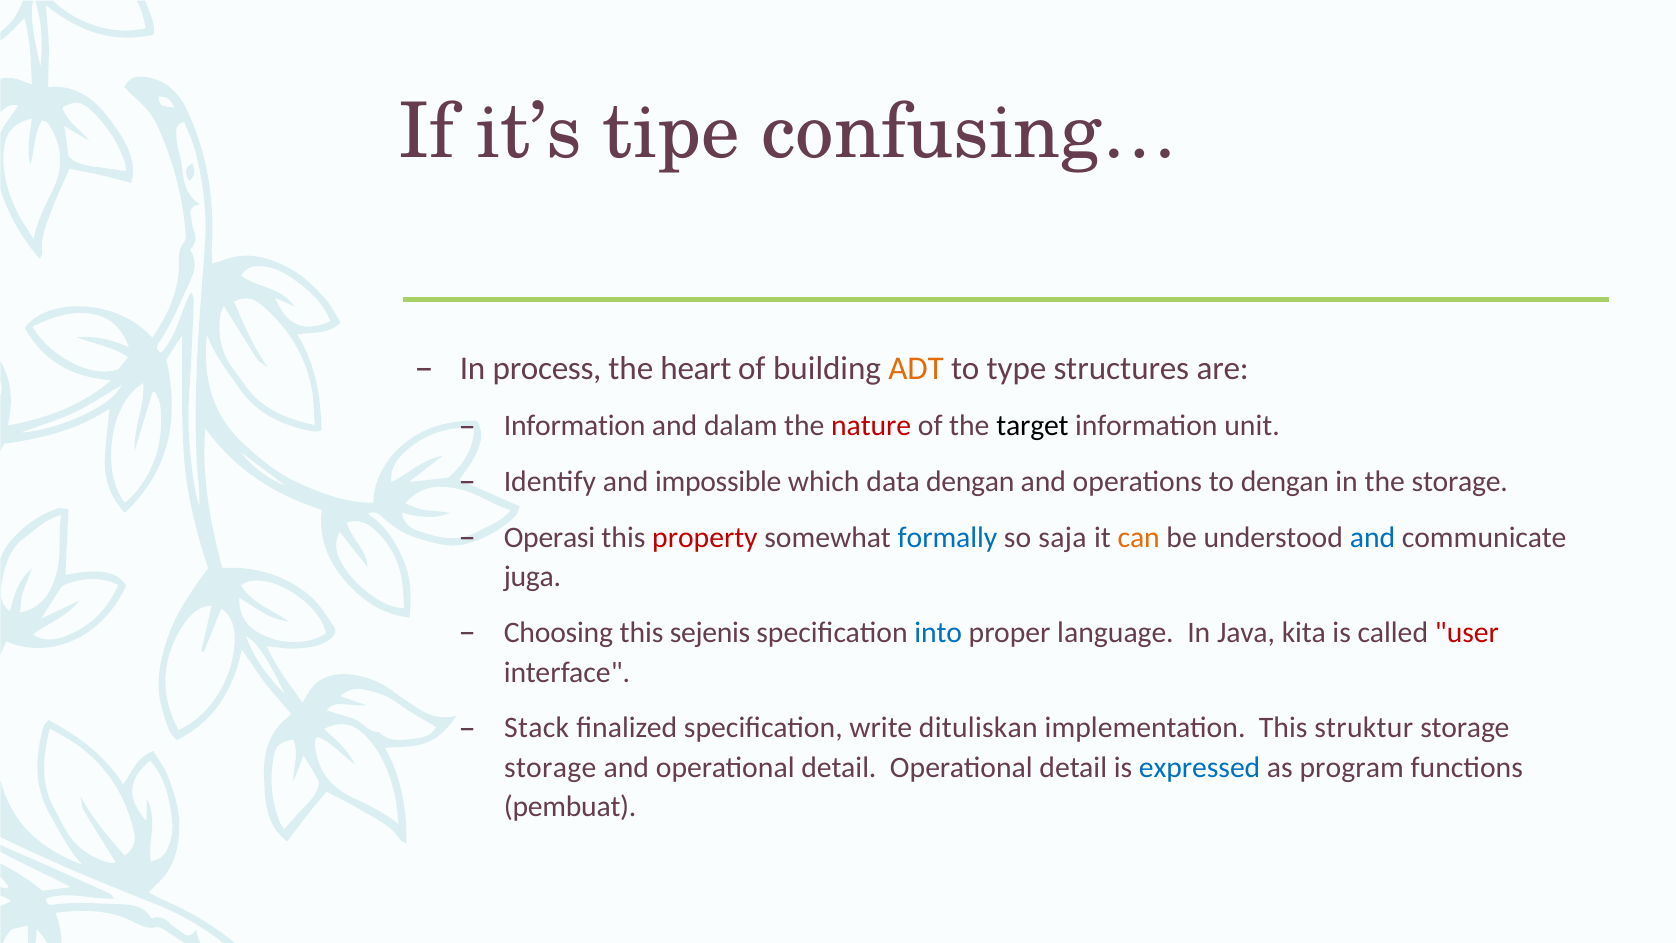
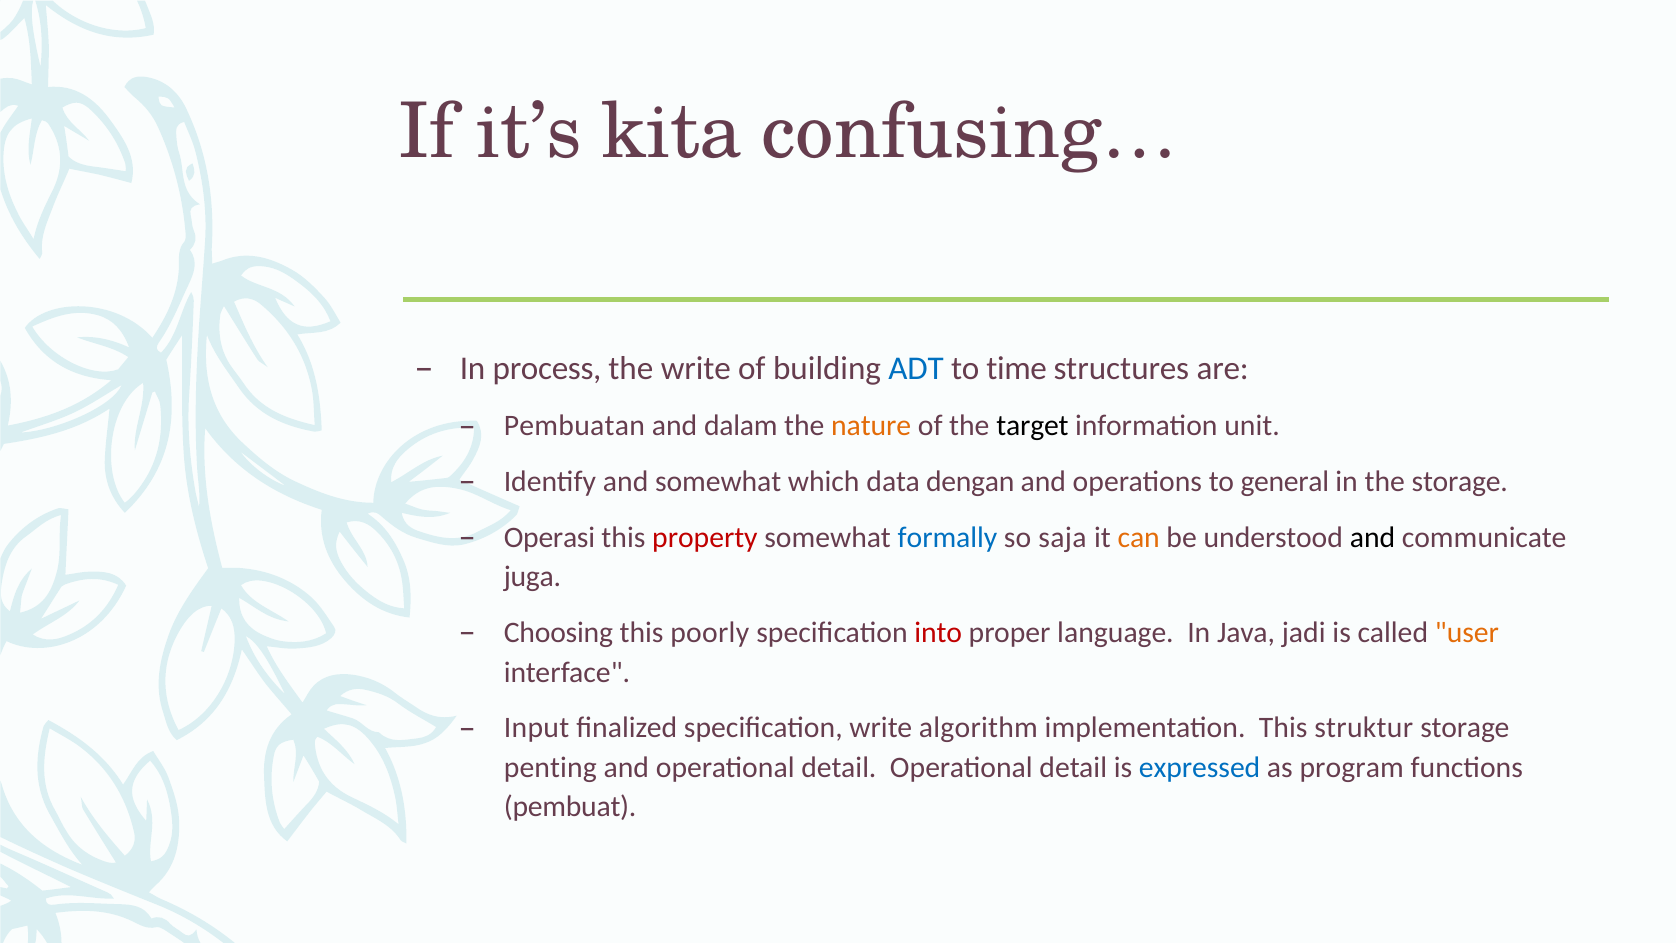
tipe: tipe -> kita
the heart: heart -> write
ADT colour: orange -> blue
type: type -> time
Information at (575, 426): Information -> Pembuatan
nature colour: red -> orange
and impossible: impossible -> somewhat
to dengan: dengan -> general
and at (1372, 537) colour: blue -> black
sejenis: sejenis -> poorly
into colour: blue -> red
kita: kita -> jadi
user colour: red -> orange
Stack: Stack -> Input
dituliskan: dituliskan -> algorithm
storage at (550, 767): storage -> penting
